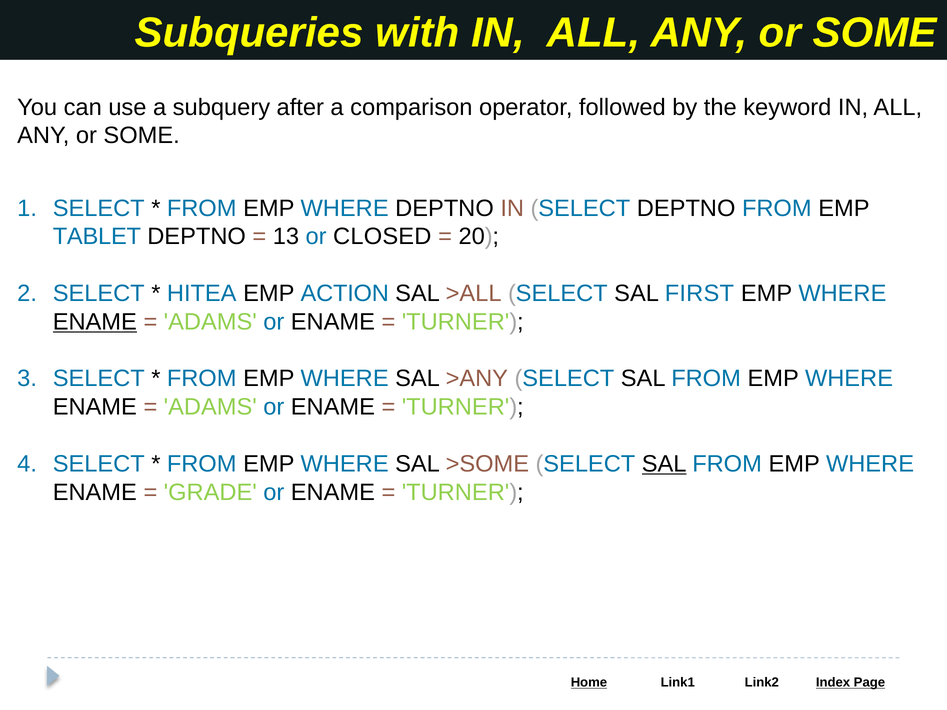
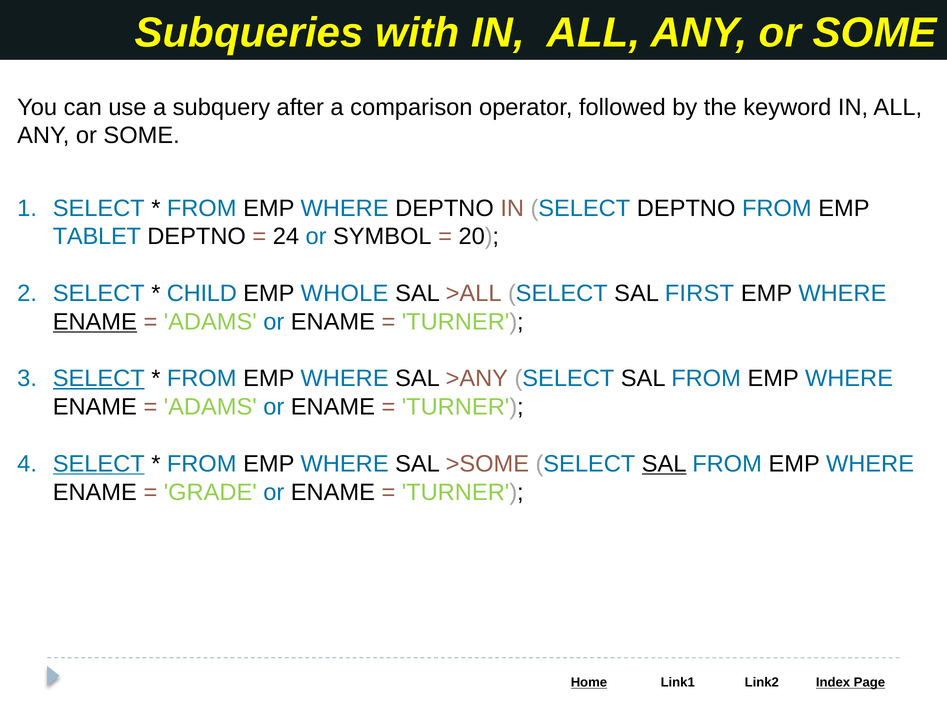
13: 13 -> 24
CLOSED: CLOSED -> SYMBOL
HITEA: HITEA -> CHILD
ACTION: ACTION -> WHOLE
SELECT at (99, 379) underline: none -> present
SELECT at (99, 464) underline: none -> present
